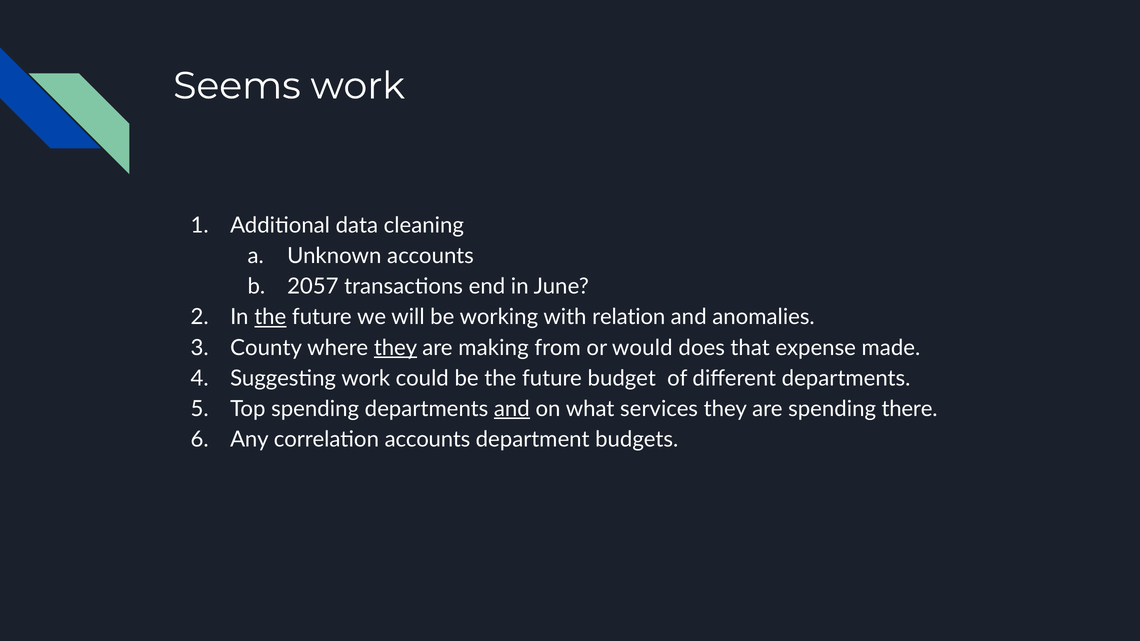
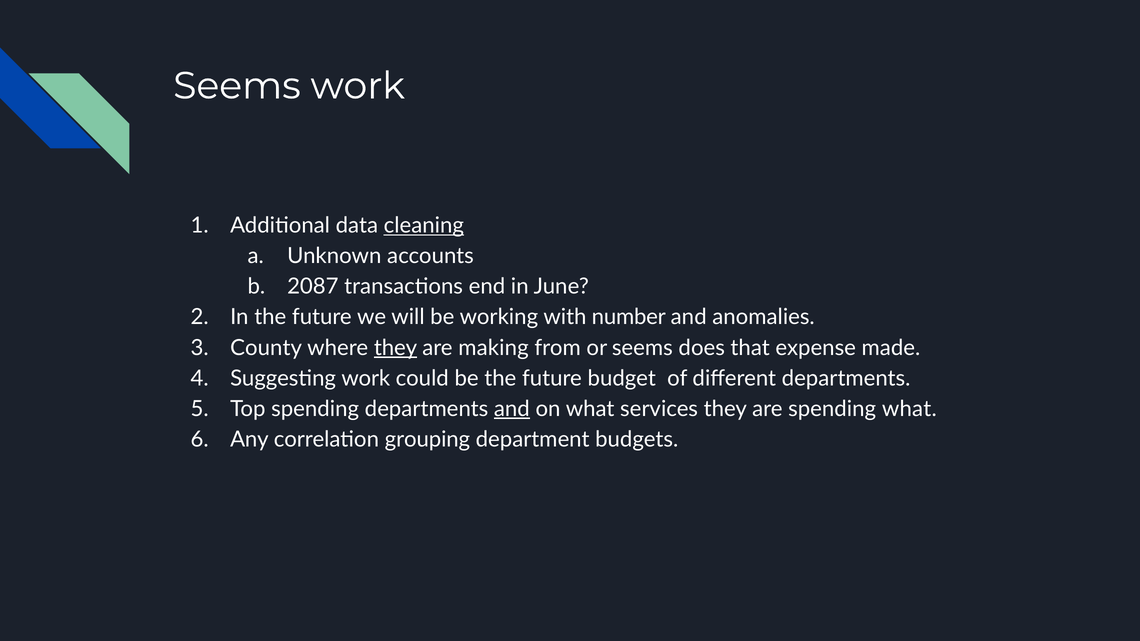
cleaning underline: none -> present
2057: 2057 -> 2087
the at (270, 317) underline: present -> none
relation: relation -> number
or would: would -> seems
spending there: there -> what
correlation accounts: accounts -> grouping
